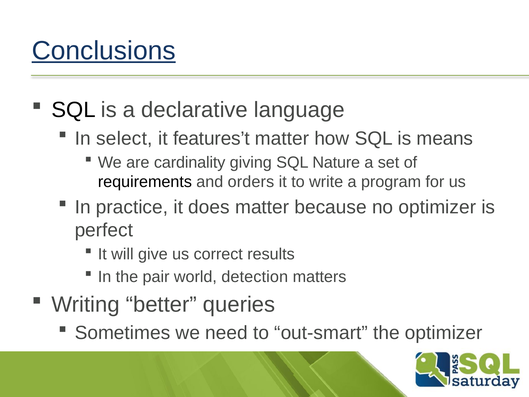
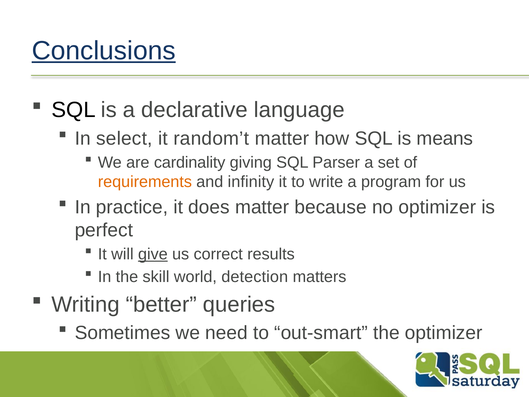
features’t: features’t -> random’t
Nature: Nature -> Parser
requirements colour: black -> orange
orders: orders -> infinity
give underline: none -> present
pair: pair -> skill
